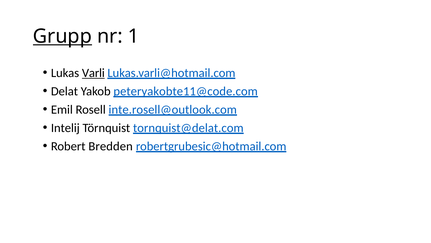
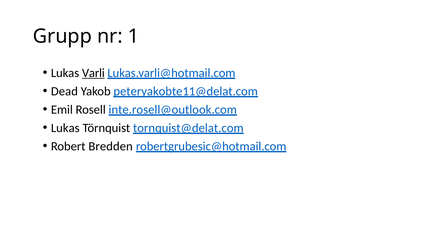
Grupp underline: present -> none
Delat: Delat -> Dead
peteryakobte11@code.com: peteryakobte11@code.com -> peteryakobte11@delat.com
Intelij at (65, 128): Intelij -> Lukas
